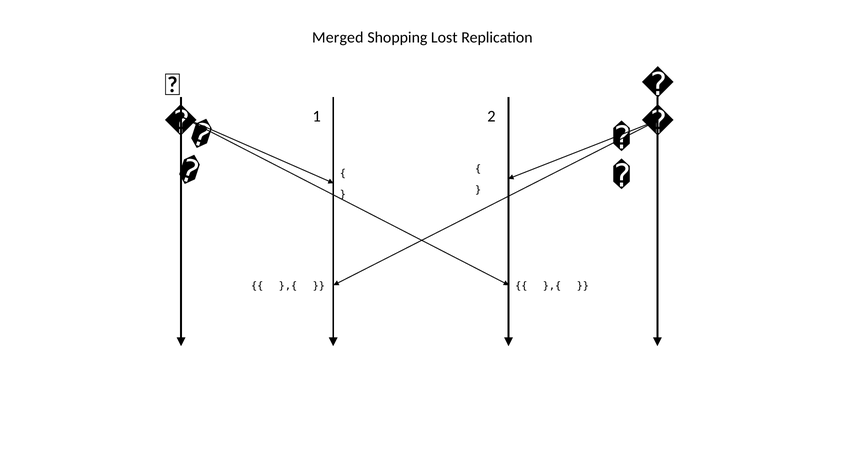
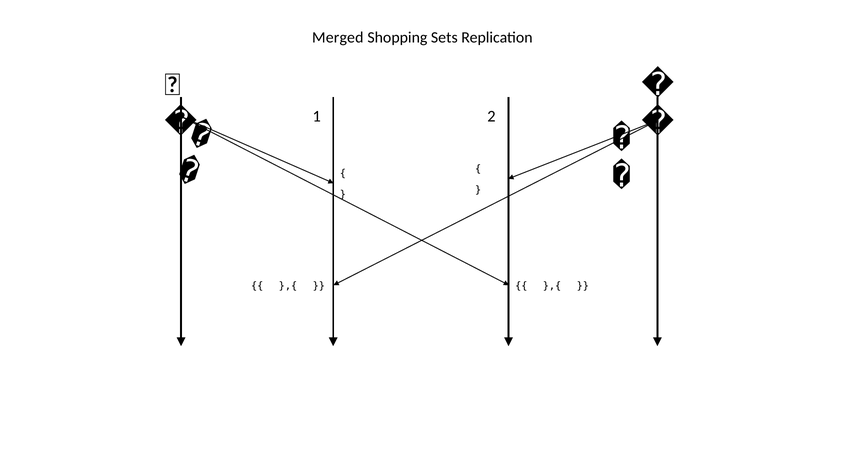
Lost: Lost -> Sets
